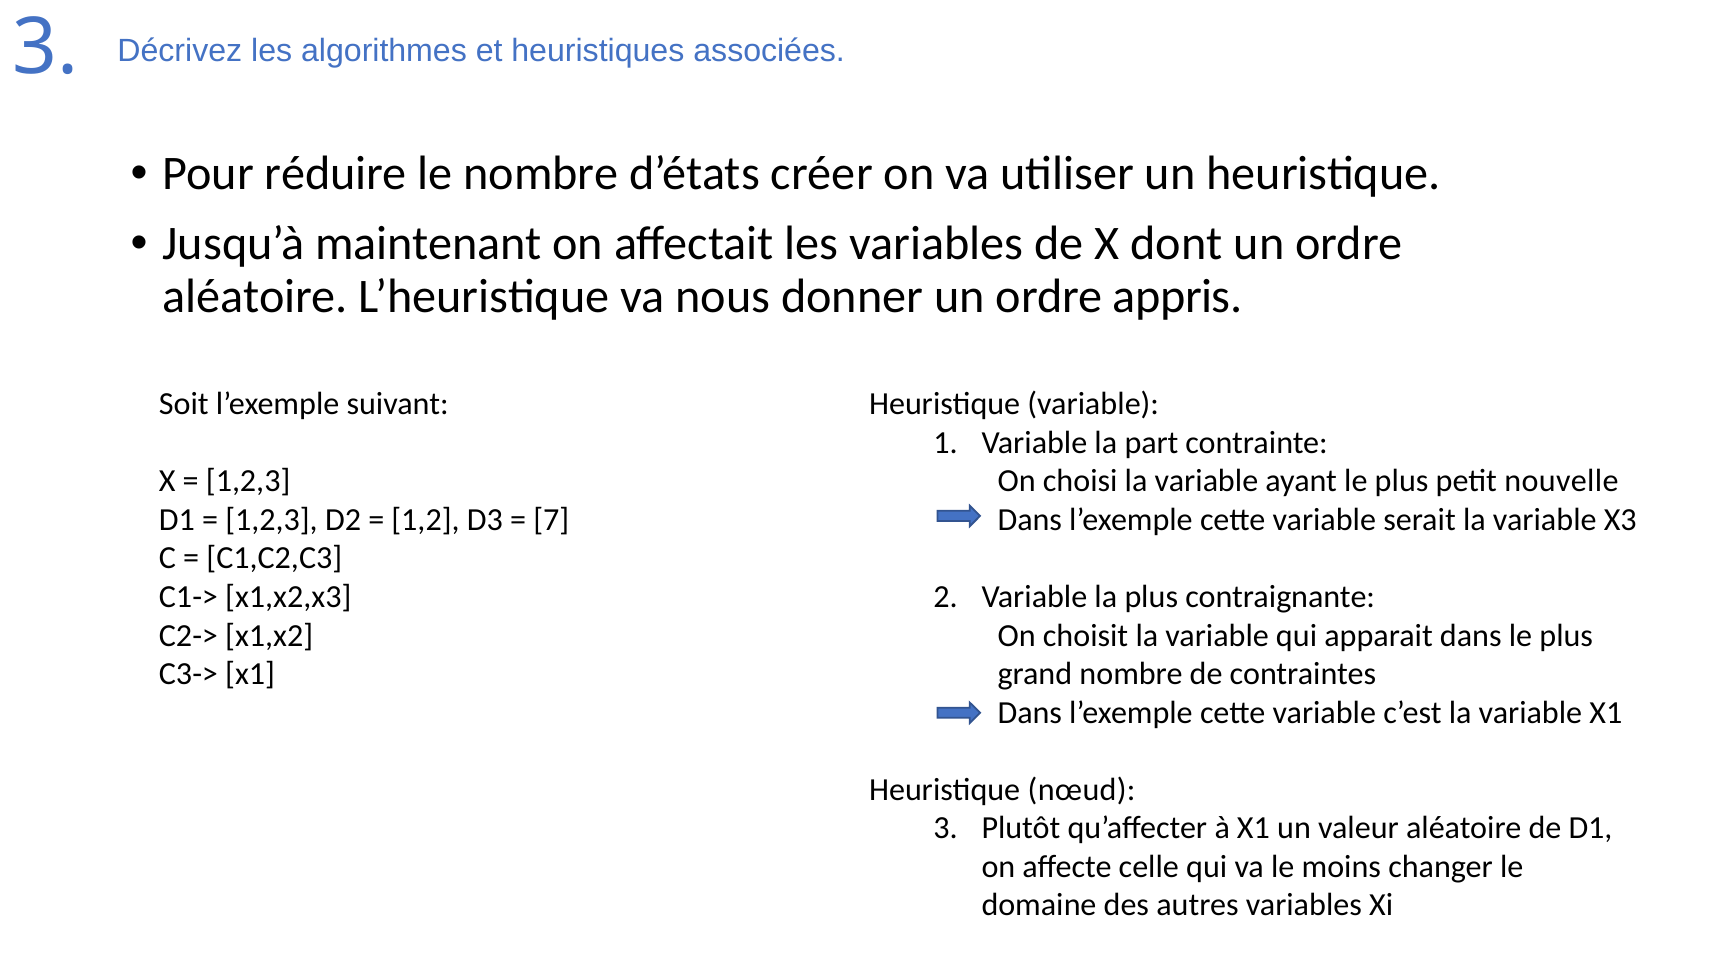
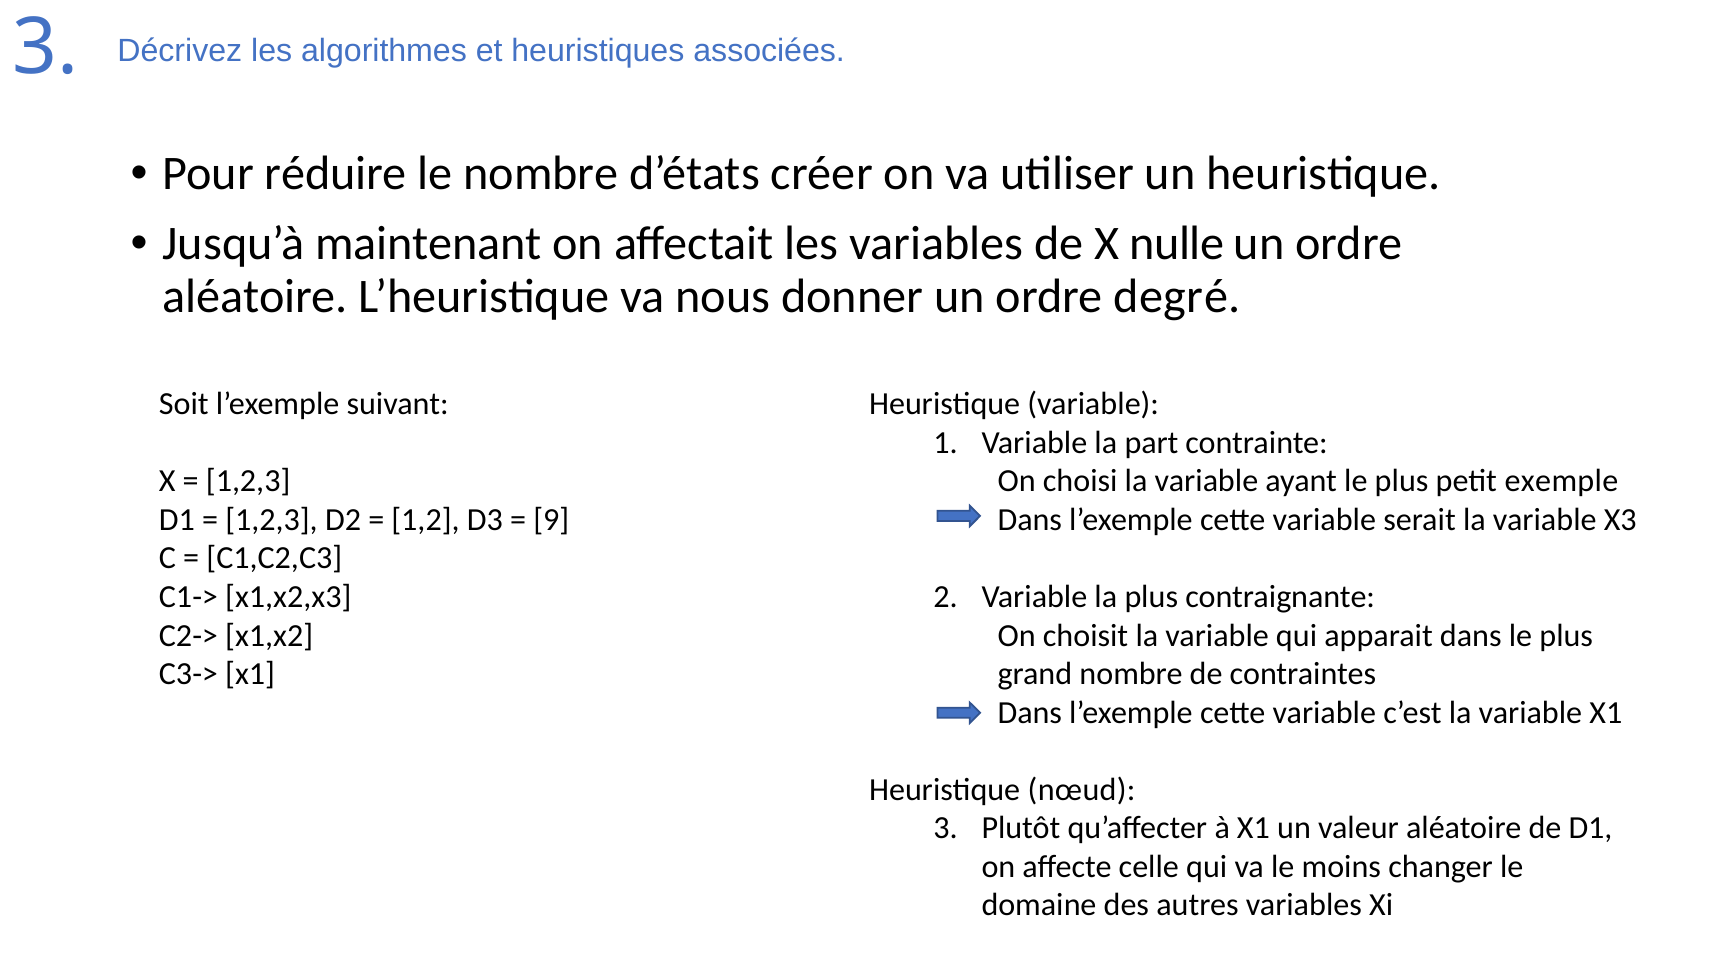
dont: dont -> nulle
appris: appris -> degré
nouvelle: nouvelle -> exemple
7: 7 -> 9
